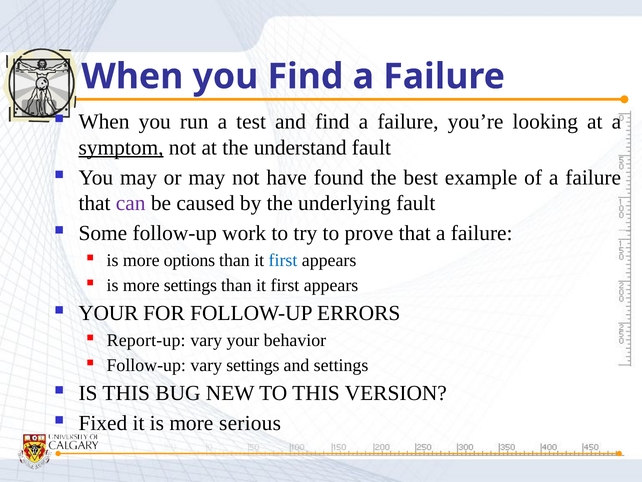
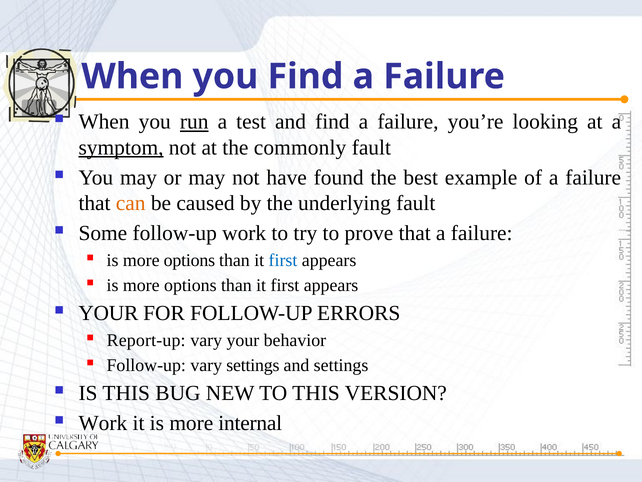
run underline: none -> present
understand: understand -> commonly
can colour: purple -> orange
settings at (190, 285): settings -> options
Fixed at (103, 423): Fixed -> Work
serious: serious -> internal
